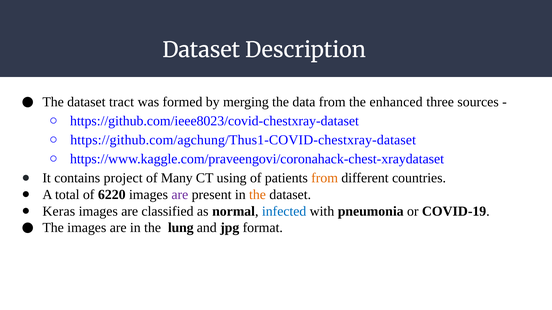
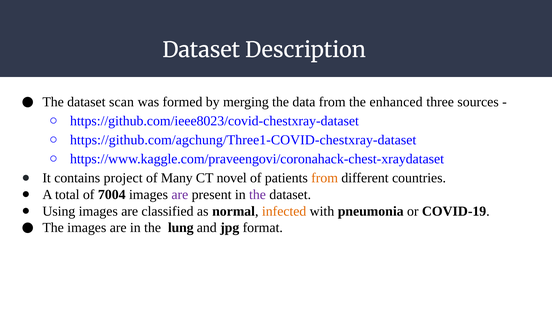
tract: tract -> scan
https://github.com/agchung/Thus1-COVID-chestxray-dataset: https://github.com/agchung/Thus1-COVID-chestxray-dataset -> https://github.com/agchung/Three1-COVID-chestxray-dataset
using: using -> novel
6220: 6220 -> 7004
the at (257, 195) colour: orange -> purple
Keras: Keras -> Using
infected colour: blue -> orange
